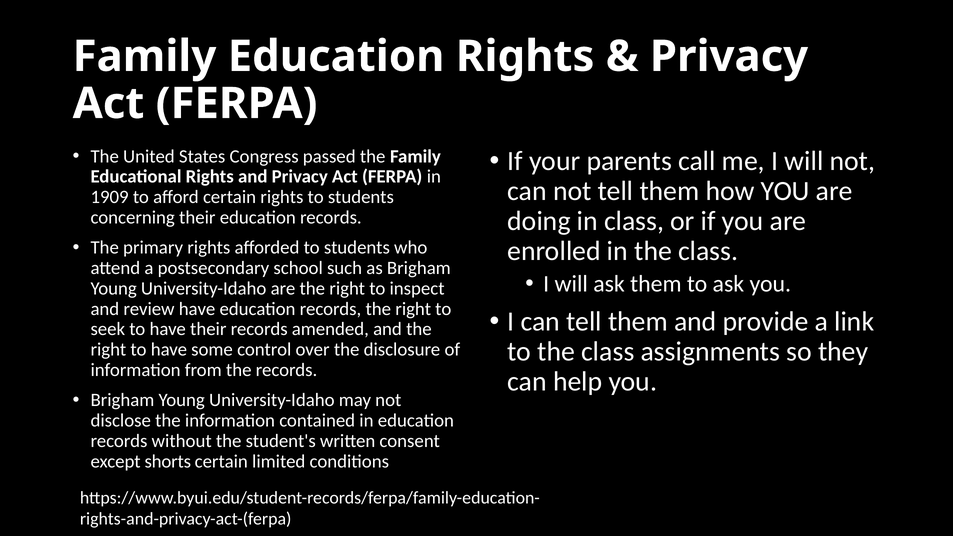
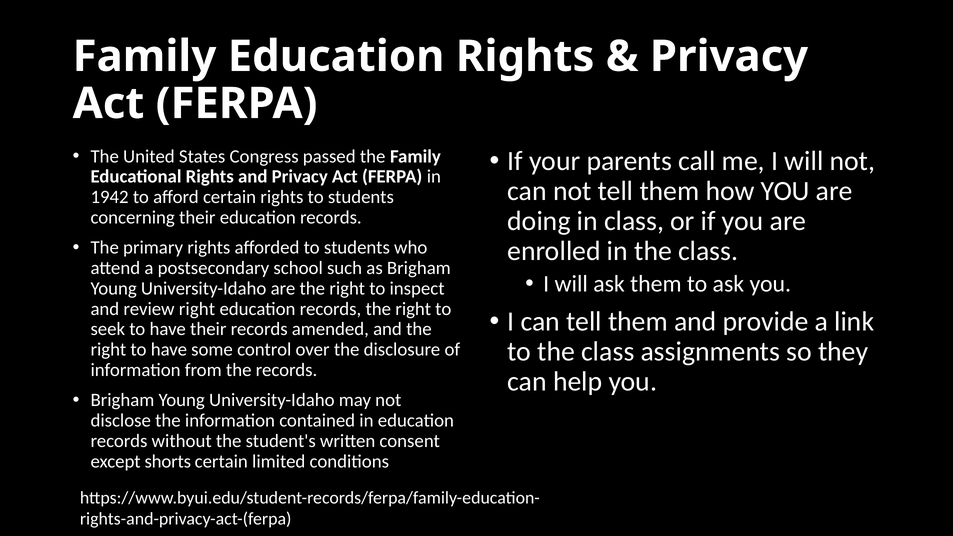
1909: 1909 -> 1942
review have: have -> right
